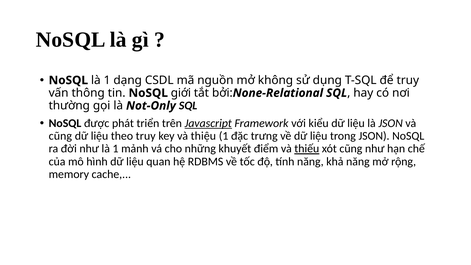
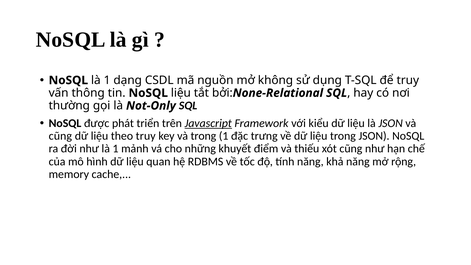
NoSQL giới: giới -> liệu
và thiệu: thiệu -> trong
thiếu underline: present -> none
